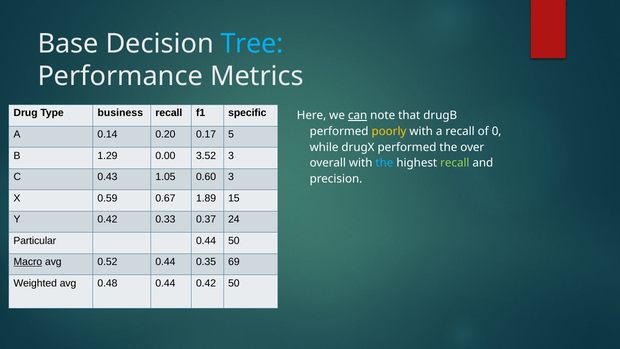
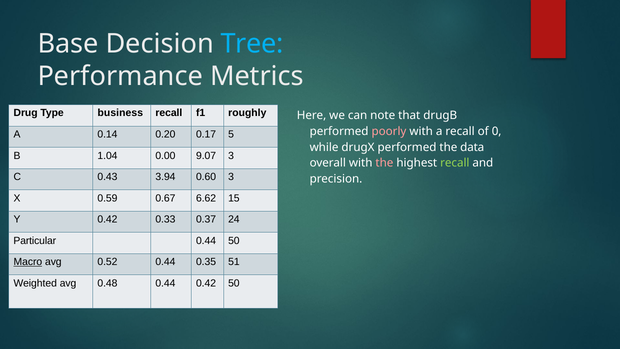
specific: specific -> roughly
can underline: present -> none
poorly colour: yellow -> pink
over: over -> data
1.29: 1.29 -> 1.04
3.52: 3.52 -> 9.07
the at (384, 163) colour: light blue -> pink
1.05: 1.05 -> 3.94
1.89: 1.89 -> 6.62
69: 69 -> 51
